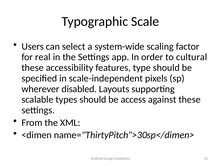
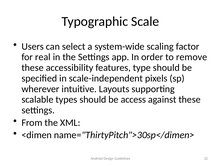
cultural: cultural -> remove
disabled: disabled -> intuitive
